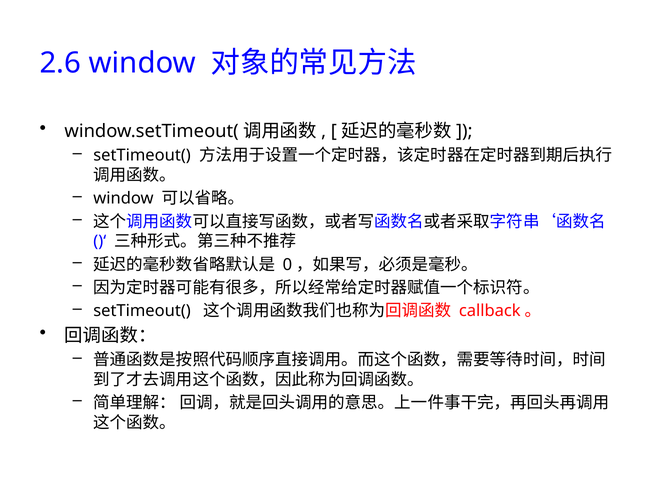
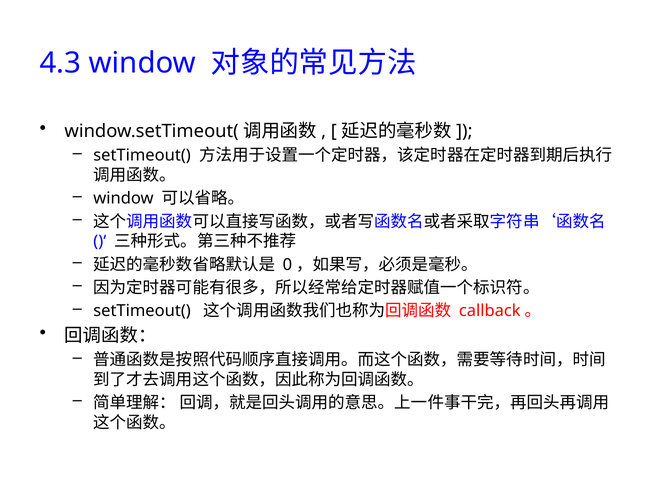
2.6: 2.6 -> 4.3
